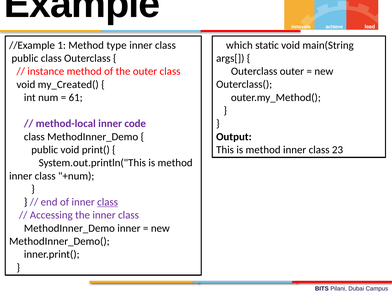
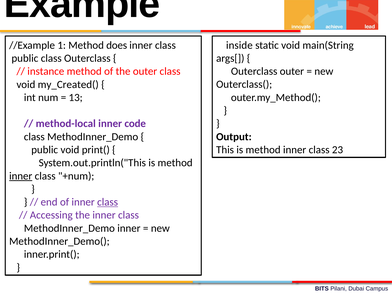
which: which -> inside
type: type -> does
61: 61 -> 13
inner at (21, 176) underline: none -> present
